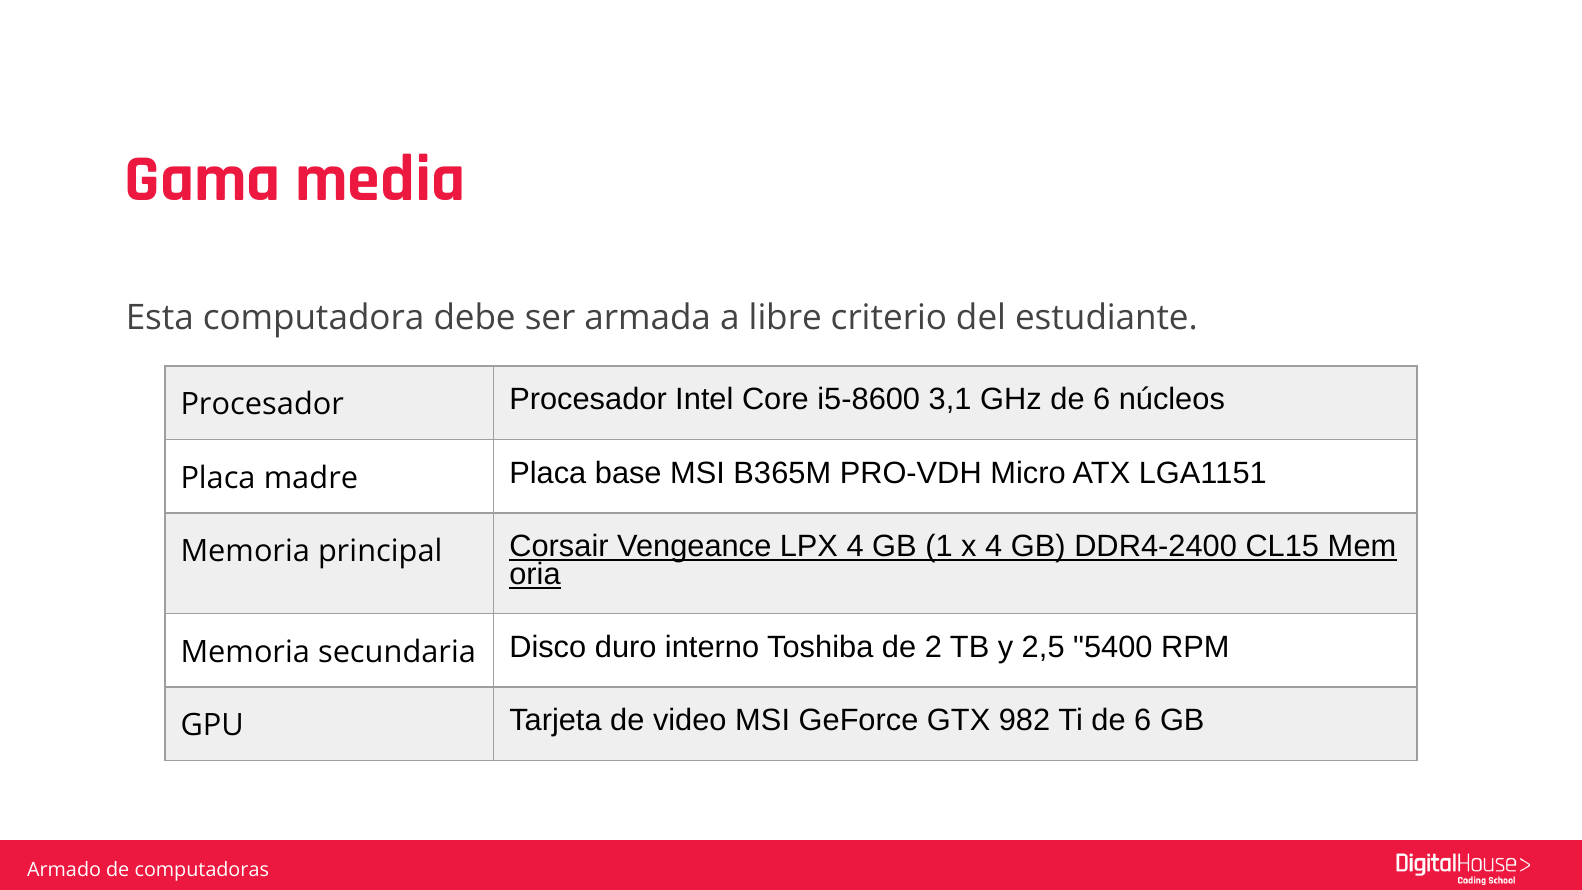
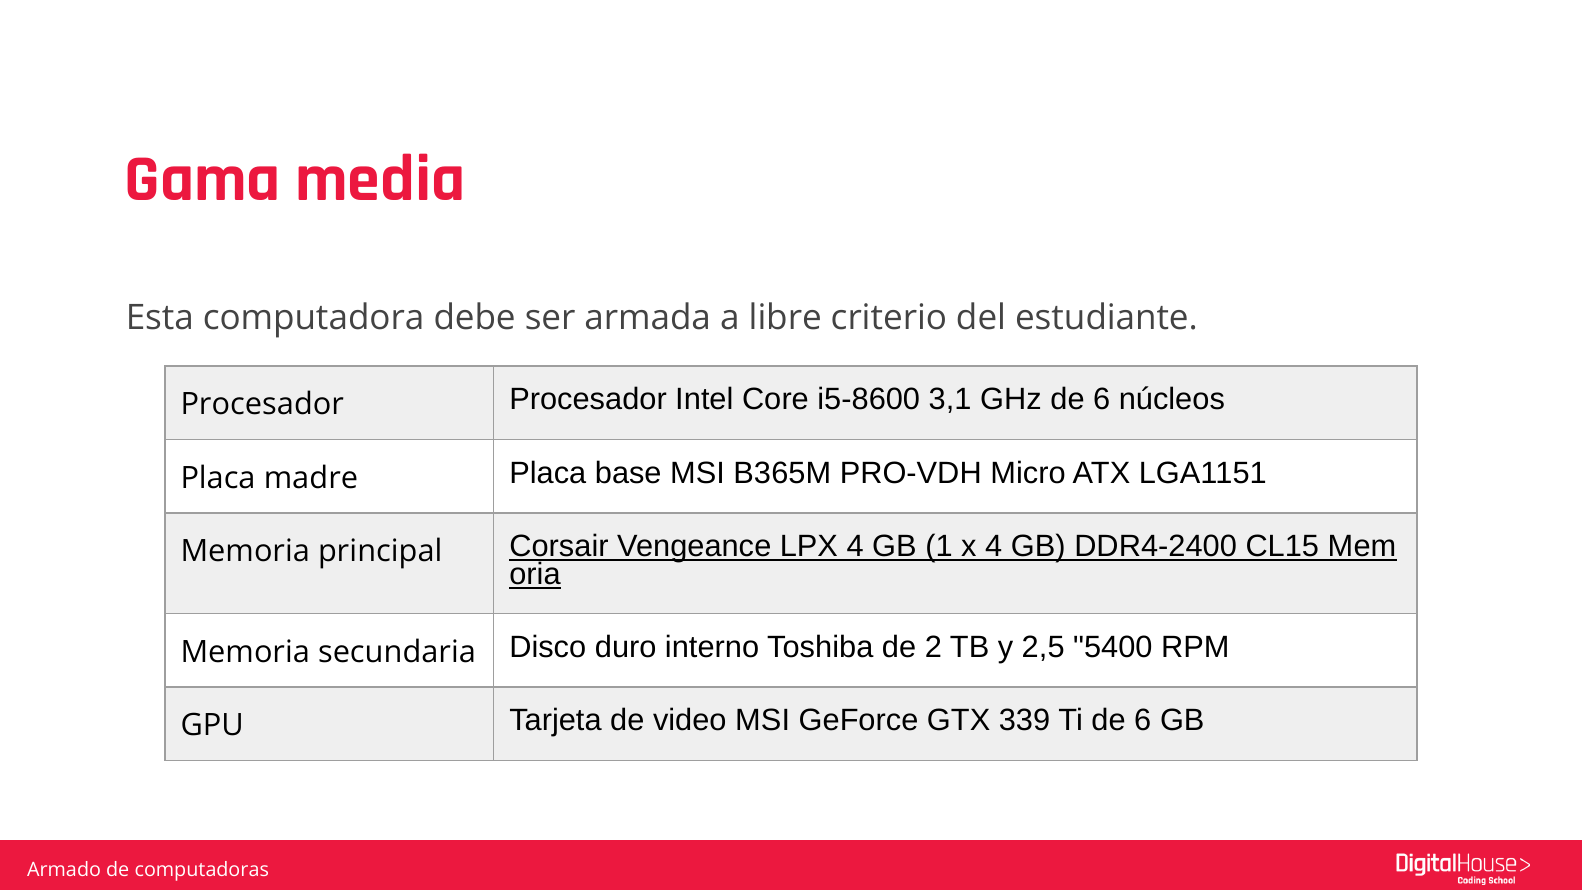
982: 982 -> 339
